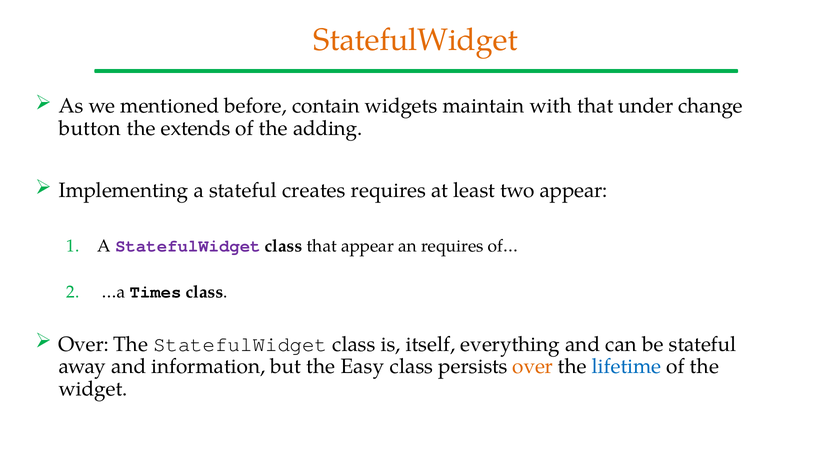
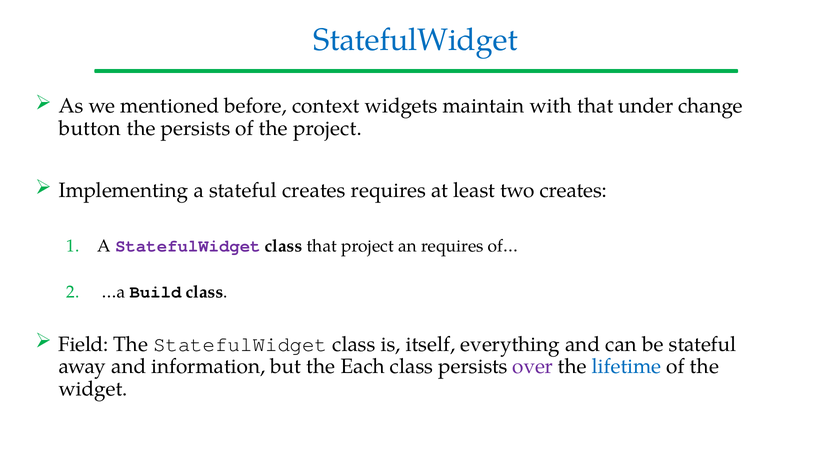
StatefulWidget at (416, 40) colour: orange -> blue
contain: contain -> context
the extends: extends -> persists
the adding: adding -> project
two appear: appear -> creates
that appear: appear -> project
Times: Times -> Build
Over at (83, 344): Over -> Field
Easy: Easy -> Each
over at (533, 367) colour: orange -> purple
